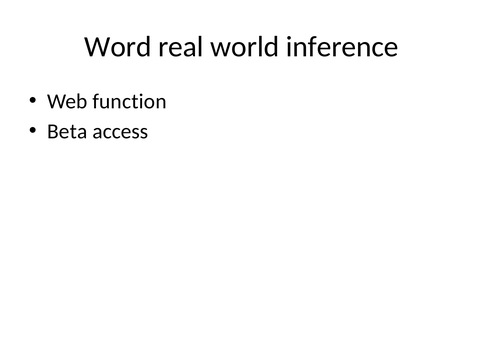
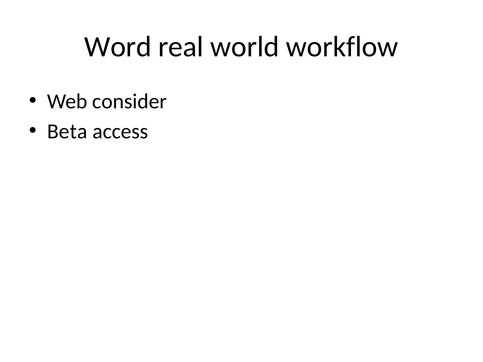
inference: inference -> workflow
function: function -> consider
